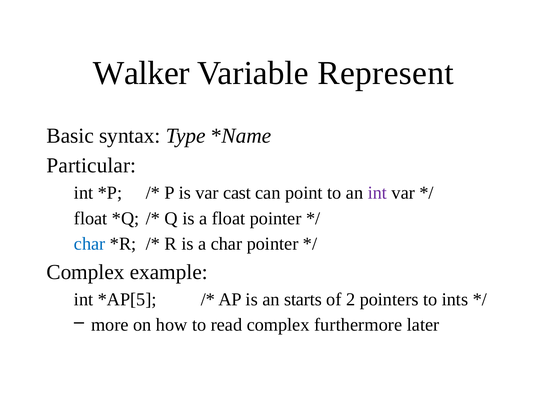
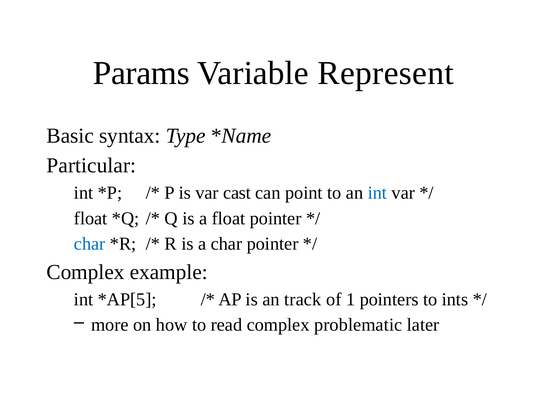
Walker: Walker -> Params
int at (377, 193) colour: purple -> blue
starts: starts -> track
2: 2 -> 1
furthermore: furthermore -> problematic
